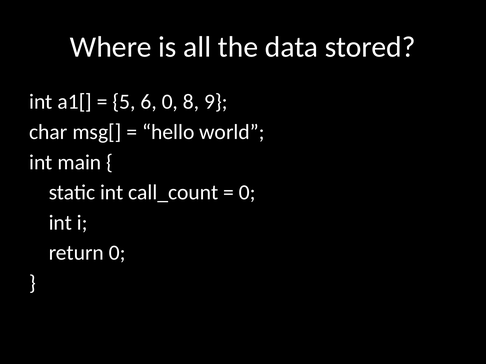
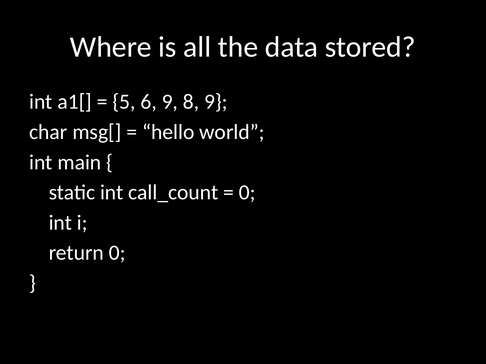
6 0: 0 -> 9
